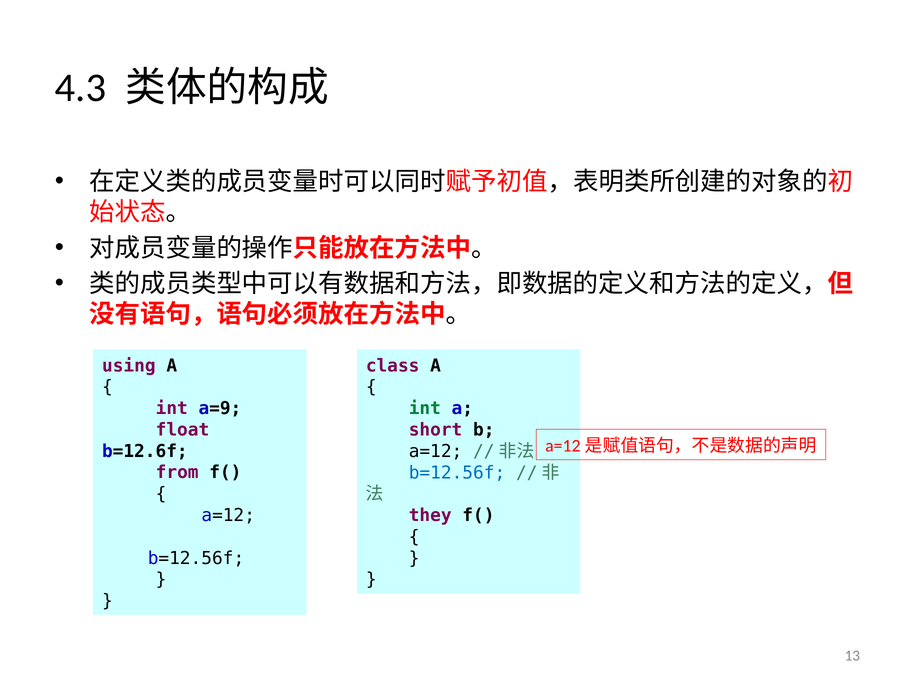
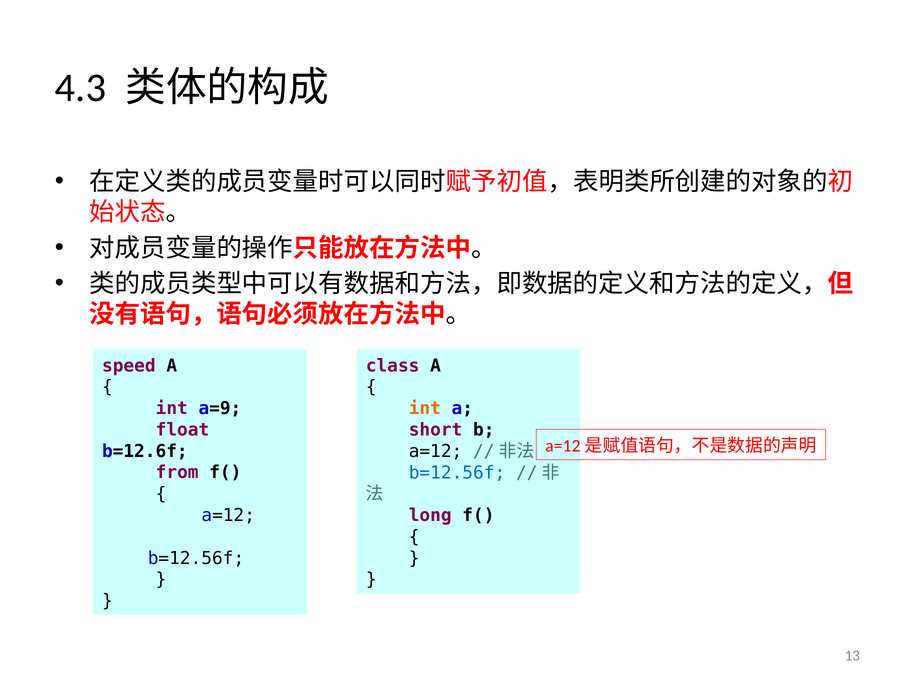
using: using -> speed
int at (425, 408) colour: green -> orange
they: they -> long
